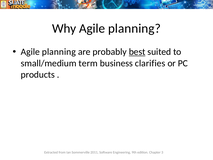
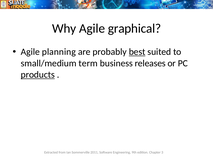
Why Agile planning: planning -> graphical
clarifies: clarifies -> releases
products underline: none -> present
